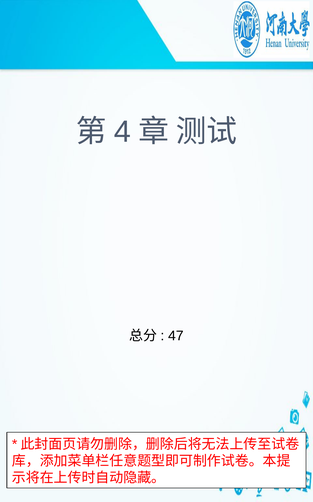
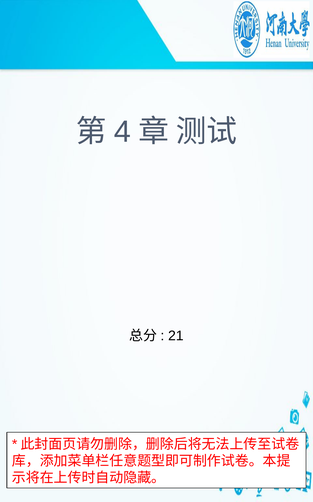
47: 47 -> 21
